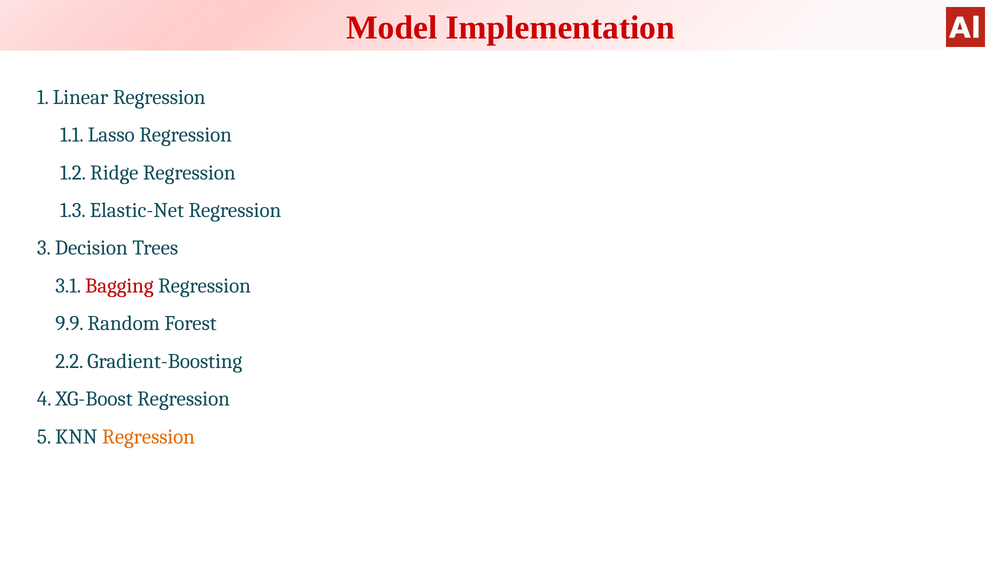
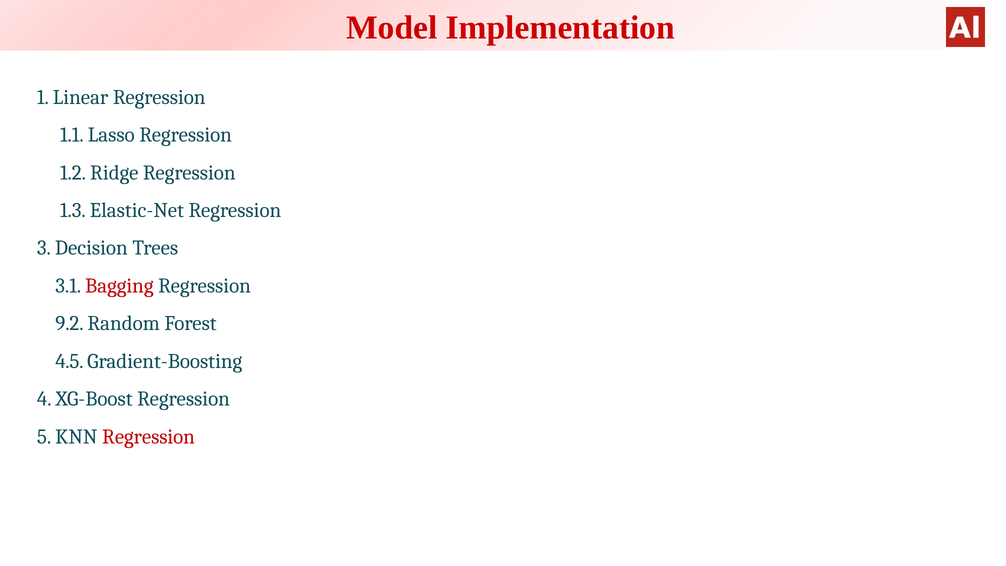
9.9: 9.9 -> 9.2
2.2: 2.2 -> 4.5
Regression at (149, 437) colour: orange -> red
